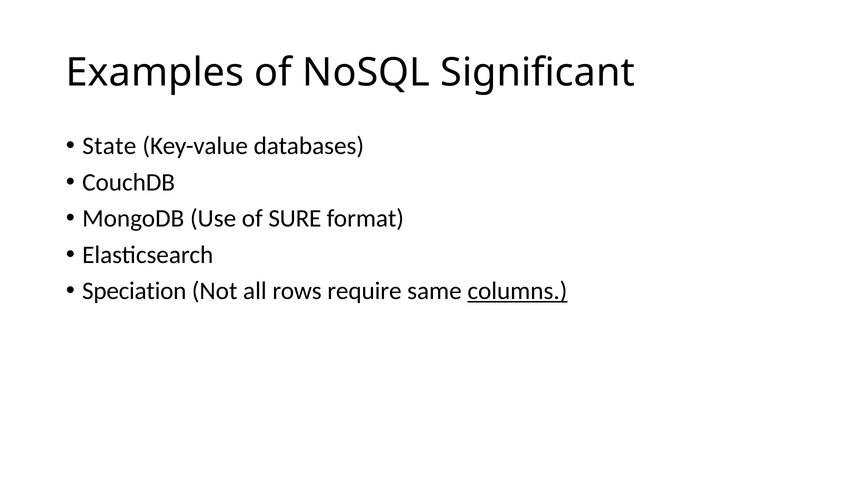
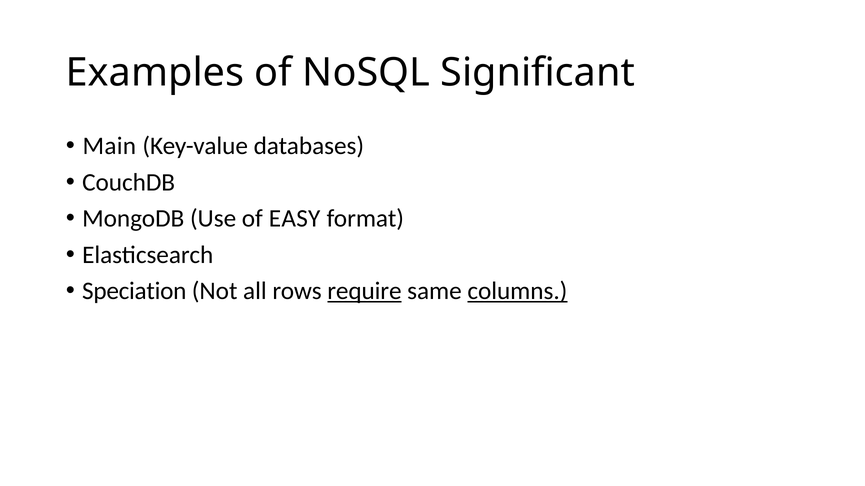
State: State -> Main
SURE: SURE -> EASY
require underline: none -> present
